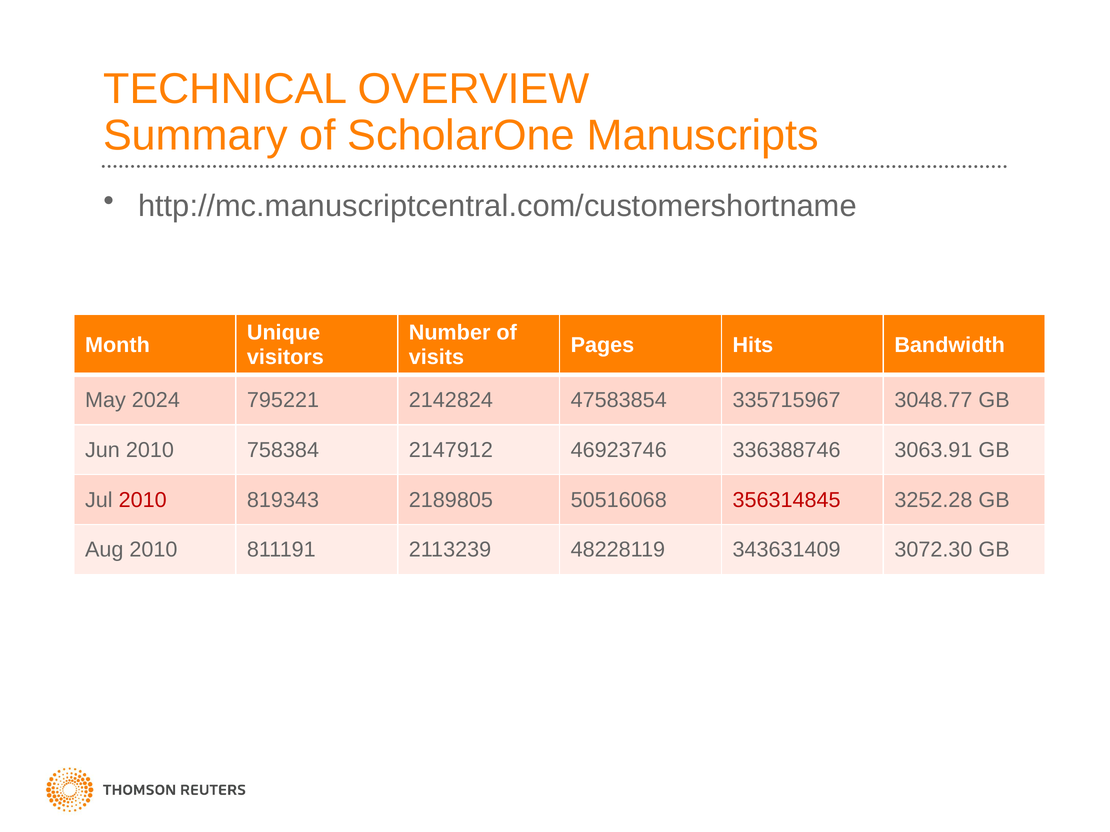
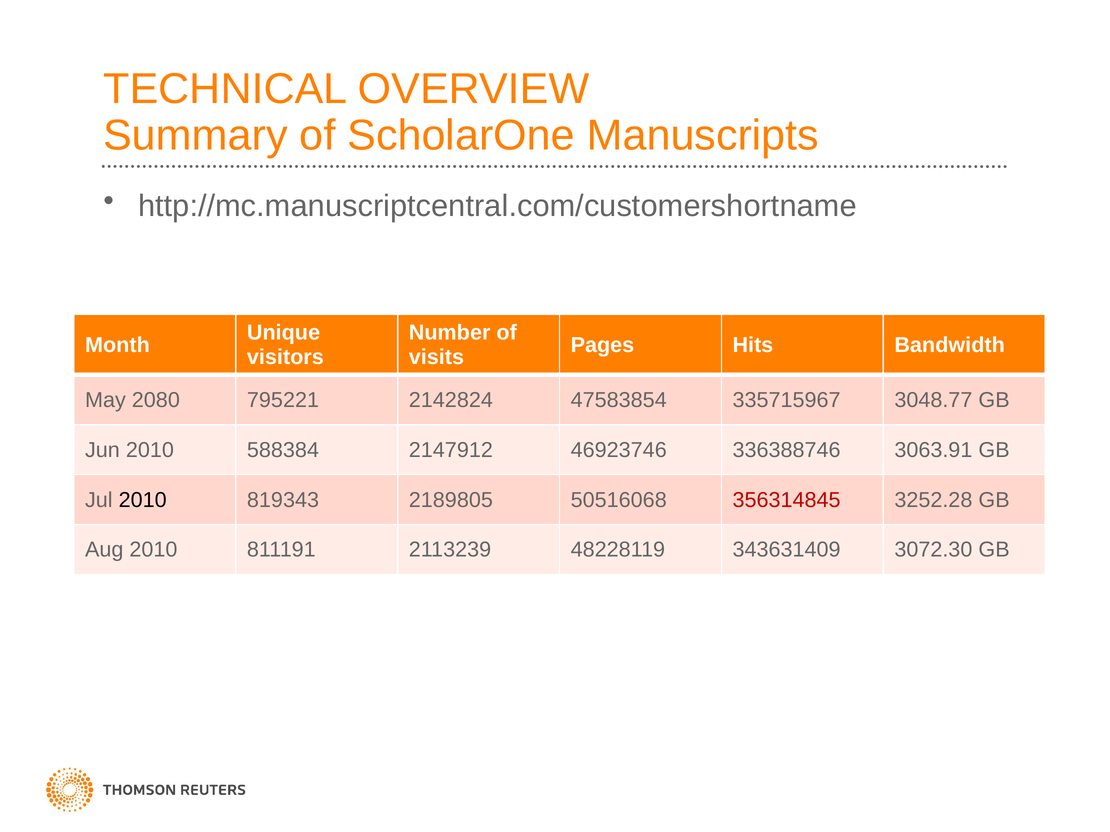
2024: 2024 -> 2080
758384: 758384 -> 588384
2010 at (143, 500) colour: red -> black
